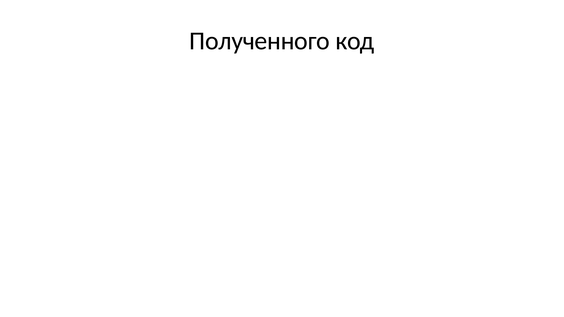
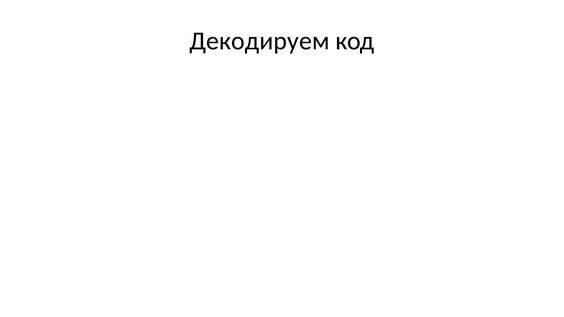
Полученного: Полученного -> Декодируем
